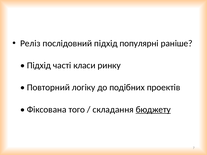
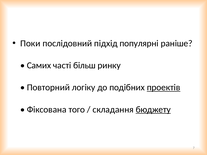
Реліз: Реліз -> Поки
Підхід at (39, 66): Підхід -> Самих
класи: класи -> більш
проектів underline: none -> present
